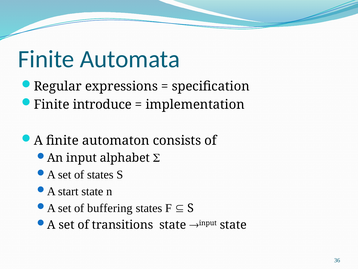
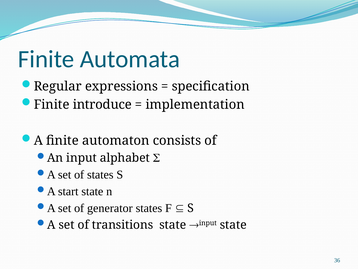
buffering: buffering -> generator
